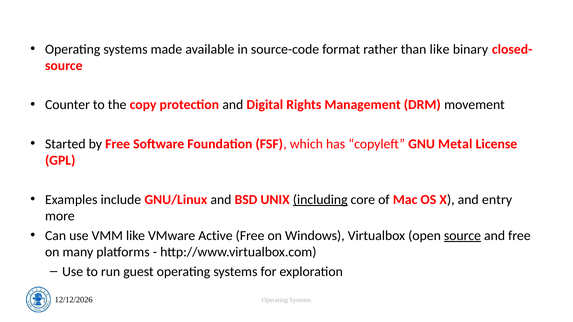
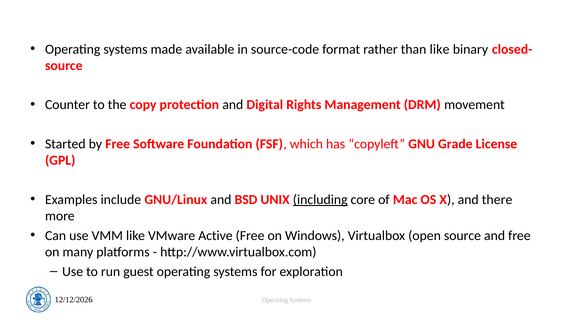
Metal: Metal -> Grade
entry: entry -> there
source at (462, 236) underline: present -> none
